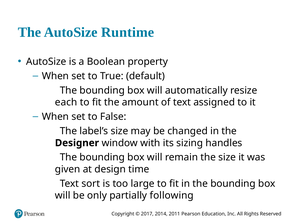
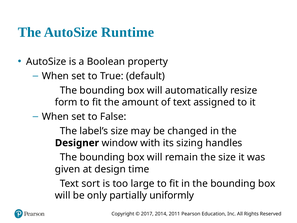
each: each -> form
following: following -> uniformly
